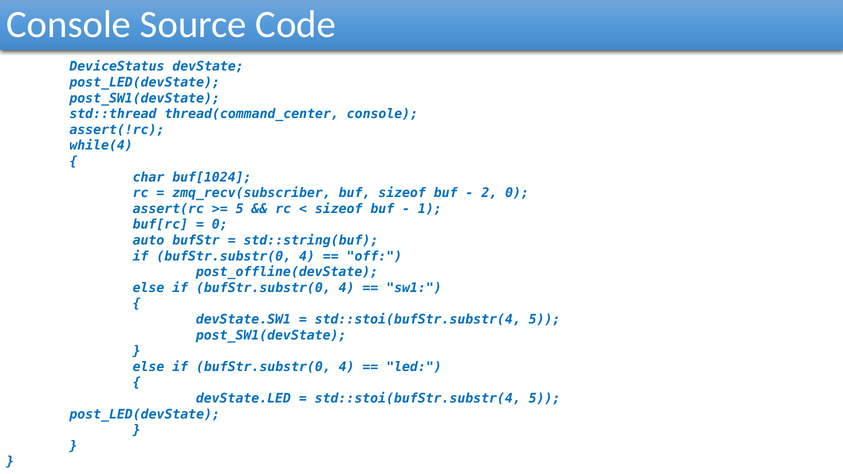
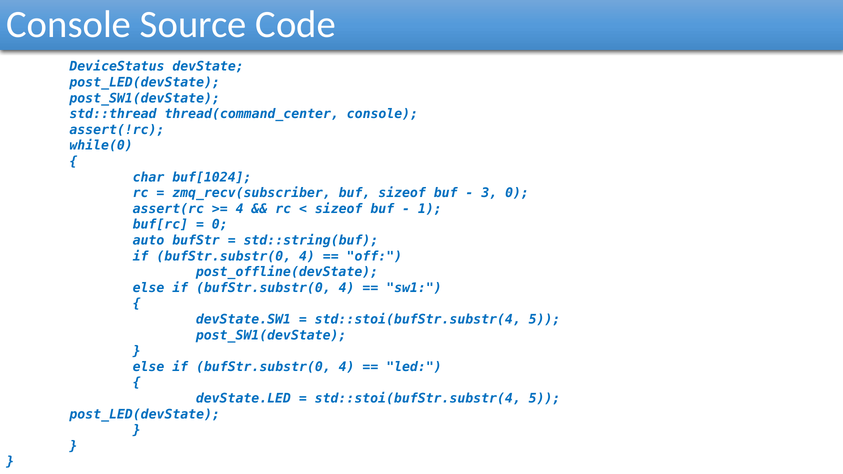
while(4: while(4 -> while(0
2: 2 -> 3
5 at (240, 209): 5 -> 4
